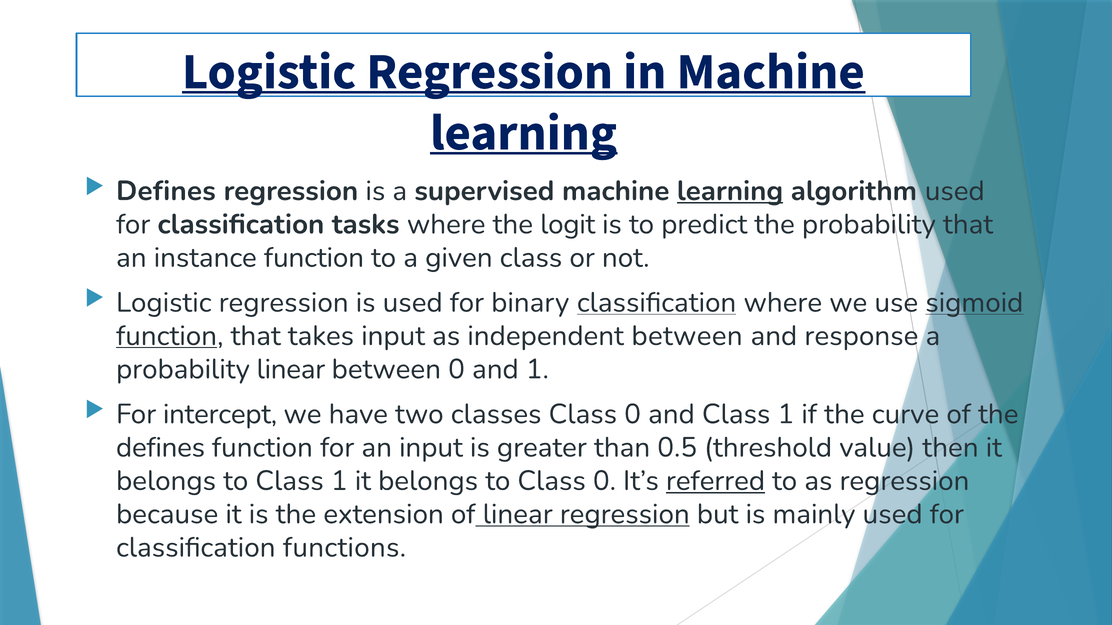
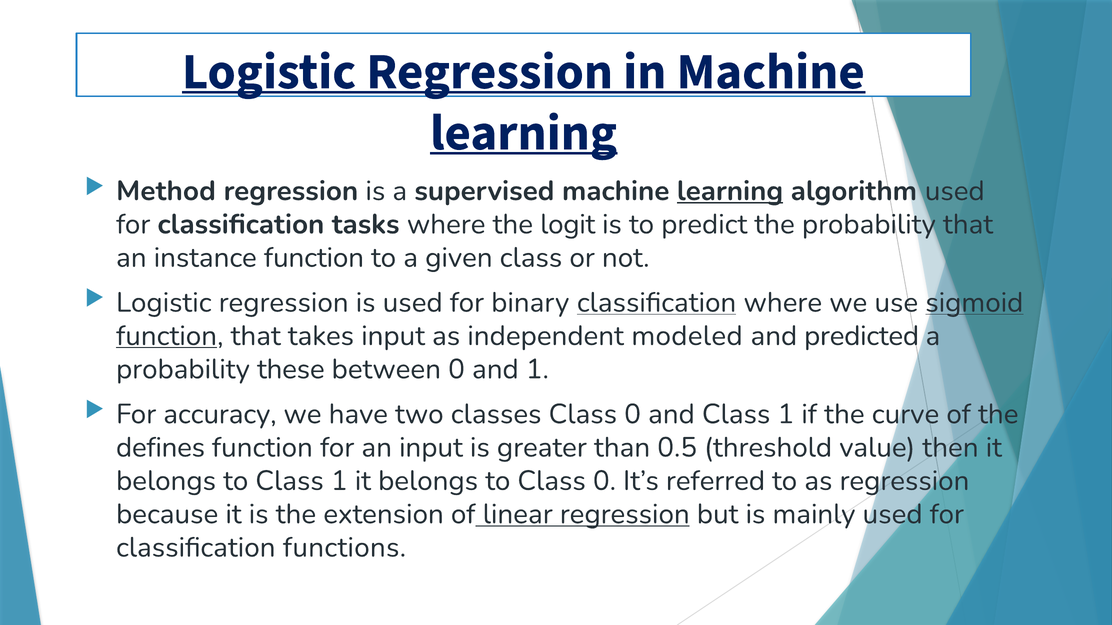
Defines at (166, 191): Defines -> Method
independent between: between -> modeled
response: response -> predicted
probability linear: linear -> these
intercept: intercept -> accuracy
referred underline: present -> none
